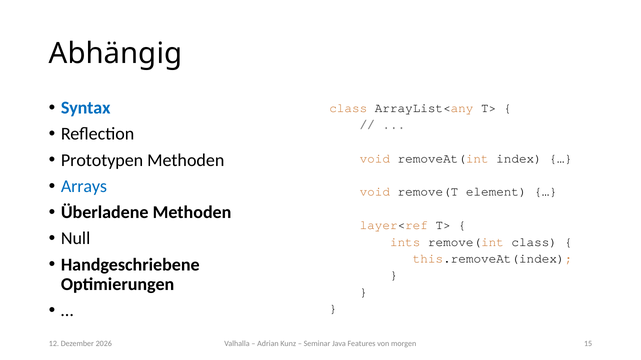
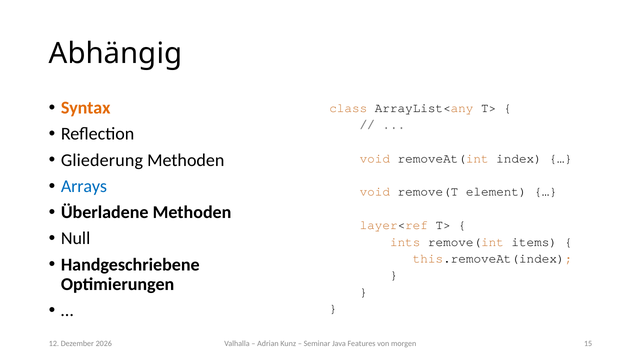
Syntax colour: blue -> orange
Prototypen: Prototypen -> Gliederung
remove(int class: class -> items
